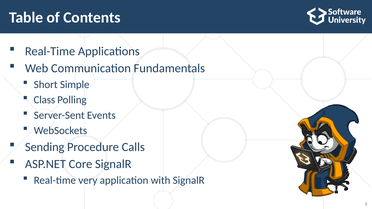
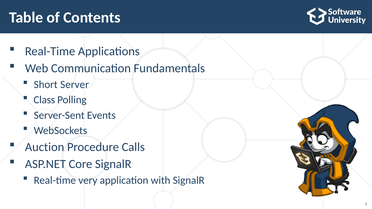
Simple: Simple -> Server
Sending: Sending -> Auction
